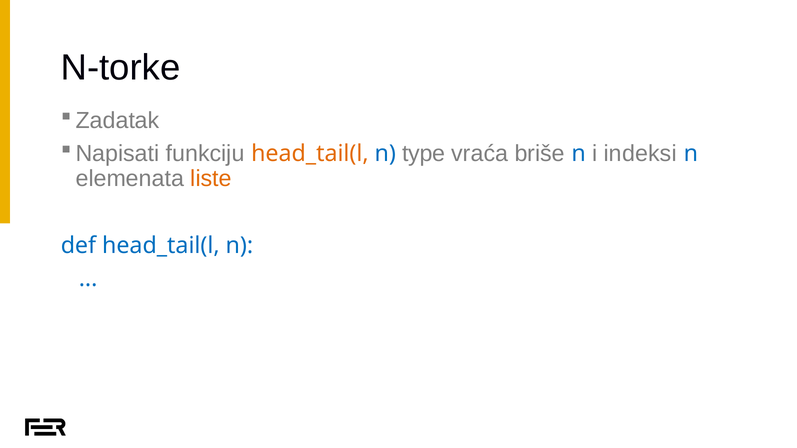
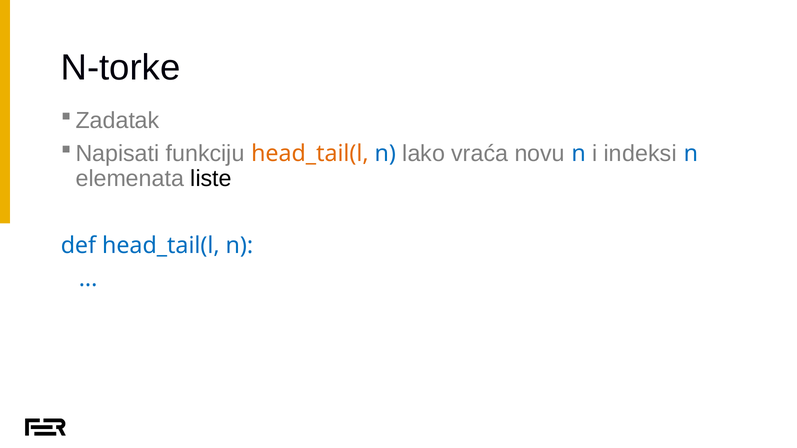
type: type -> lako
briše: briše -> novu
liste colour: orange -> black
